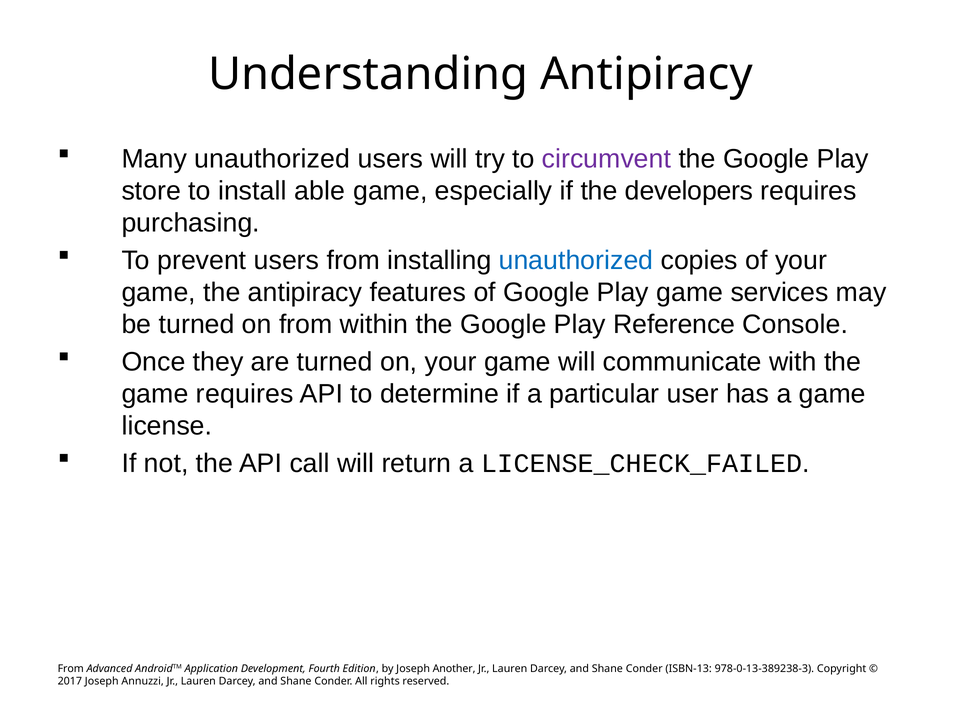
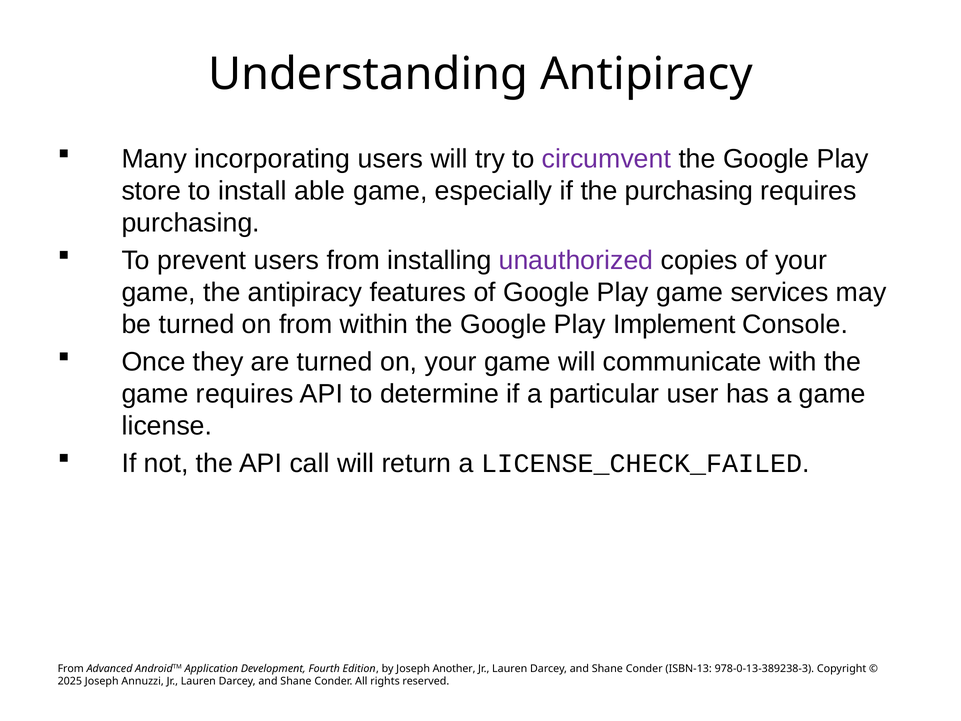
Many unauthorized: unauthorized -> incorporating
the developers: developers -> purchasing
unauthorized at (576, 260) colour: blue -> purple
Reference: Reference -> Implement
2017: 2017 -> 2025
